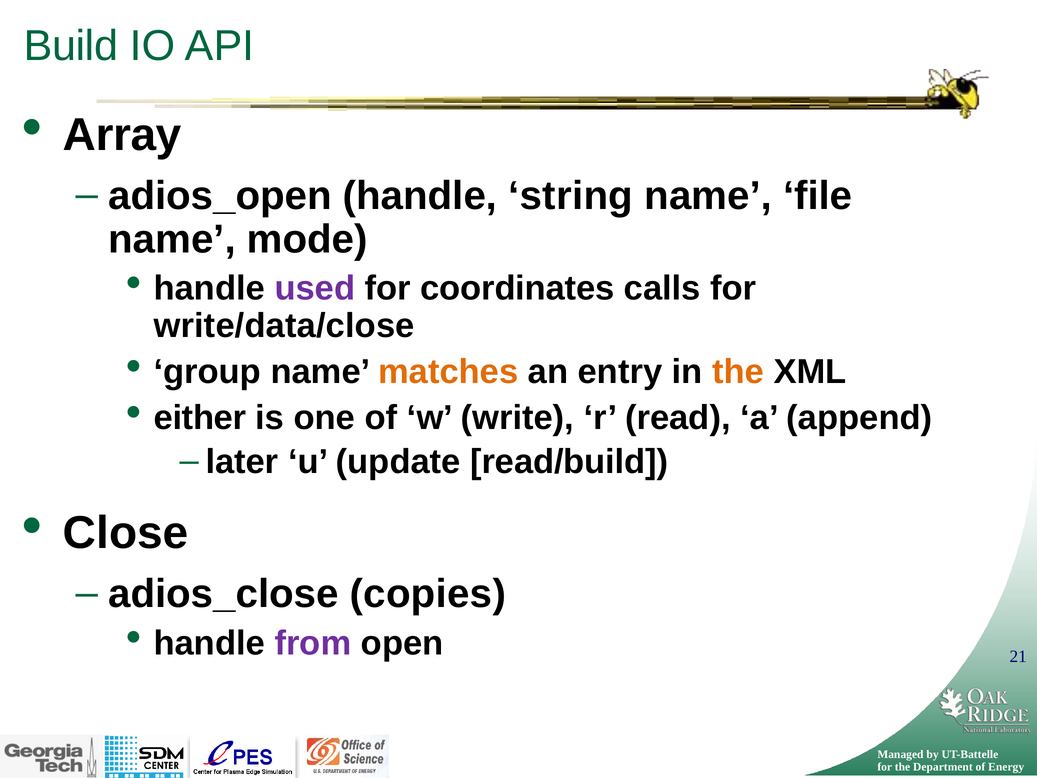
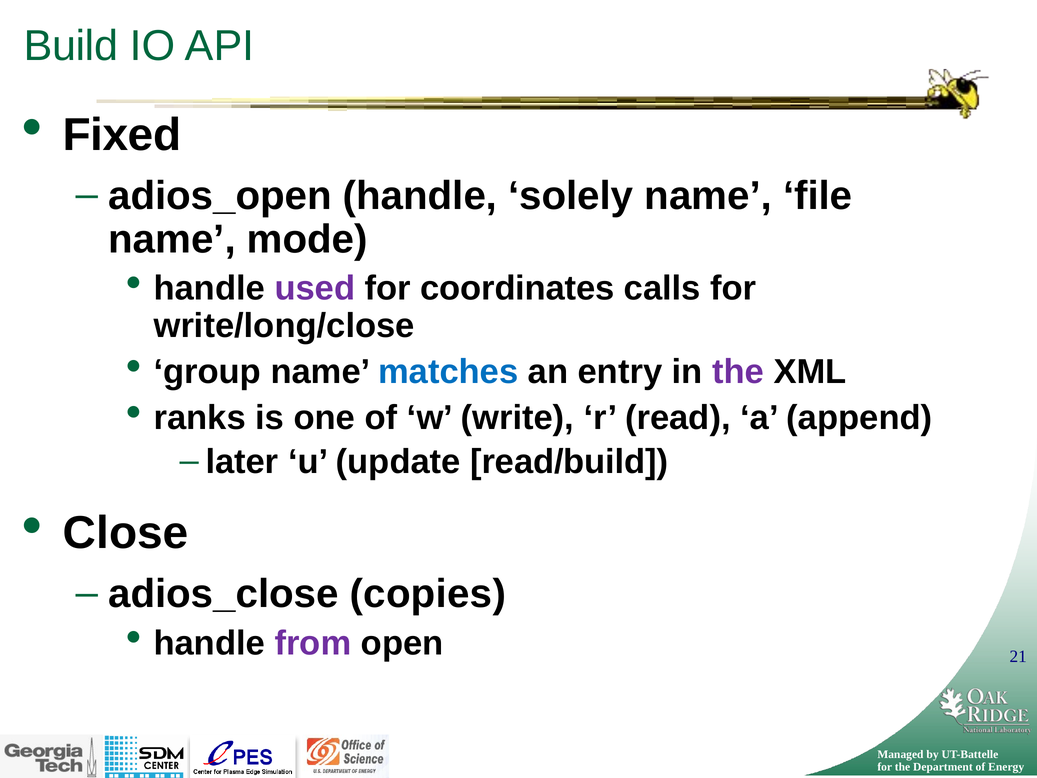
Array: Array -> Fixed
string: string -> solely
write/data/close: write/data/close -> write/long/close
matches colour: orange -> blue
the at (738, 372) colour: orange -> purple
either: either -> ranks
